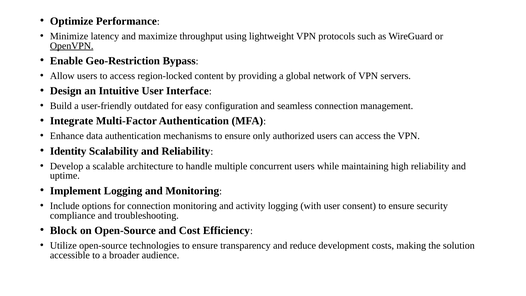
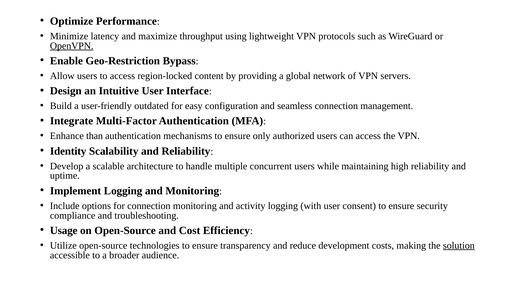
data: data -> than
Block: Block -> Usage
solution underline: none -> present
